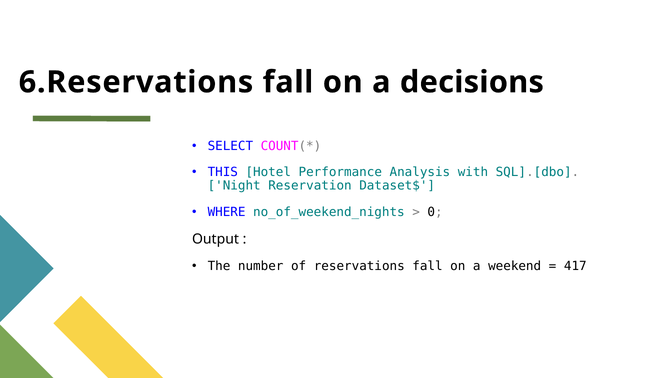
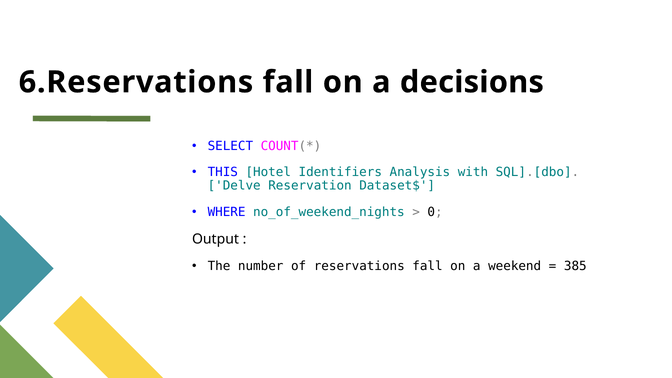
Performance: Performance -> Identifiers
Night: Night -> Delve
417: 417 -> 385
